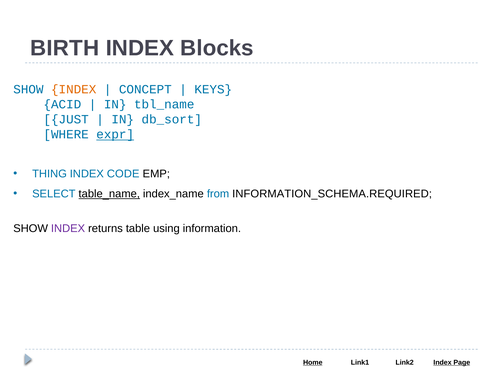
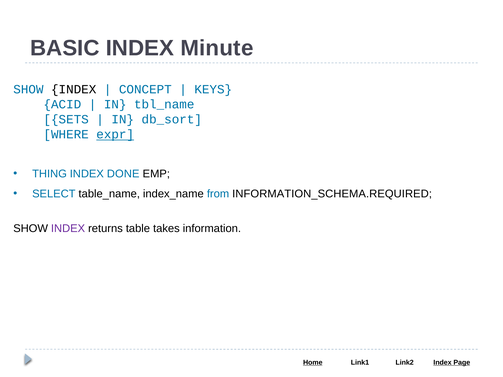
BIRTH: BIRTH -> BASIC
Blocks: Blocks -> Minute
INDEX at (74, 89) colour: orange -> black
JUST: JUST -> SETS
CODE: CODE -> DONE
table_name underline: present -> none
using: using -> takes
